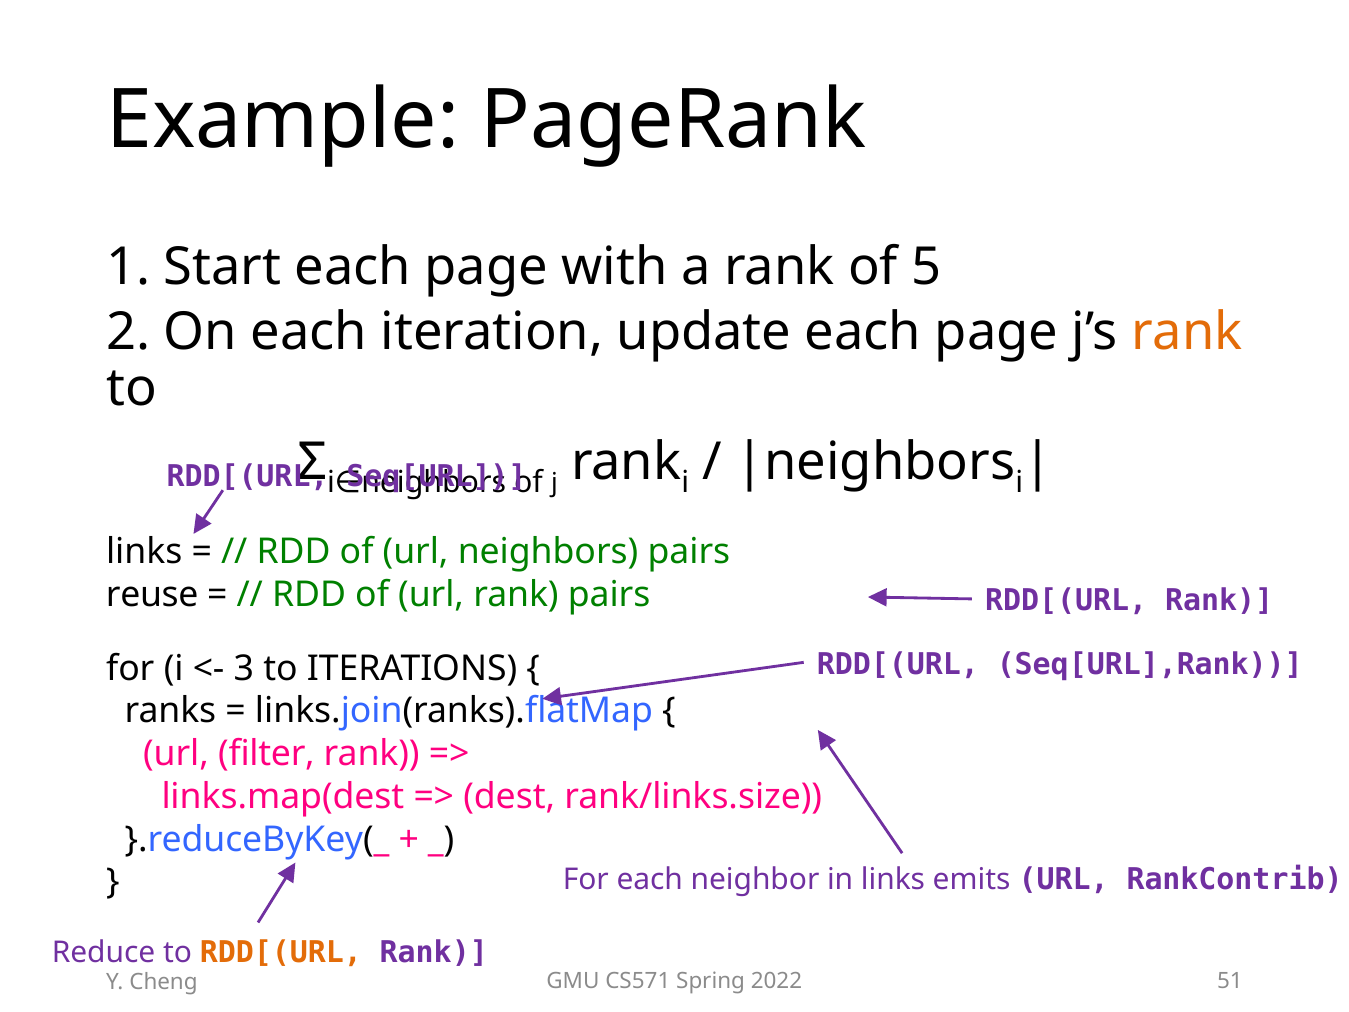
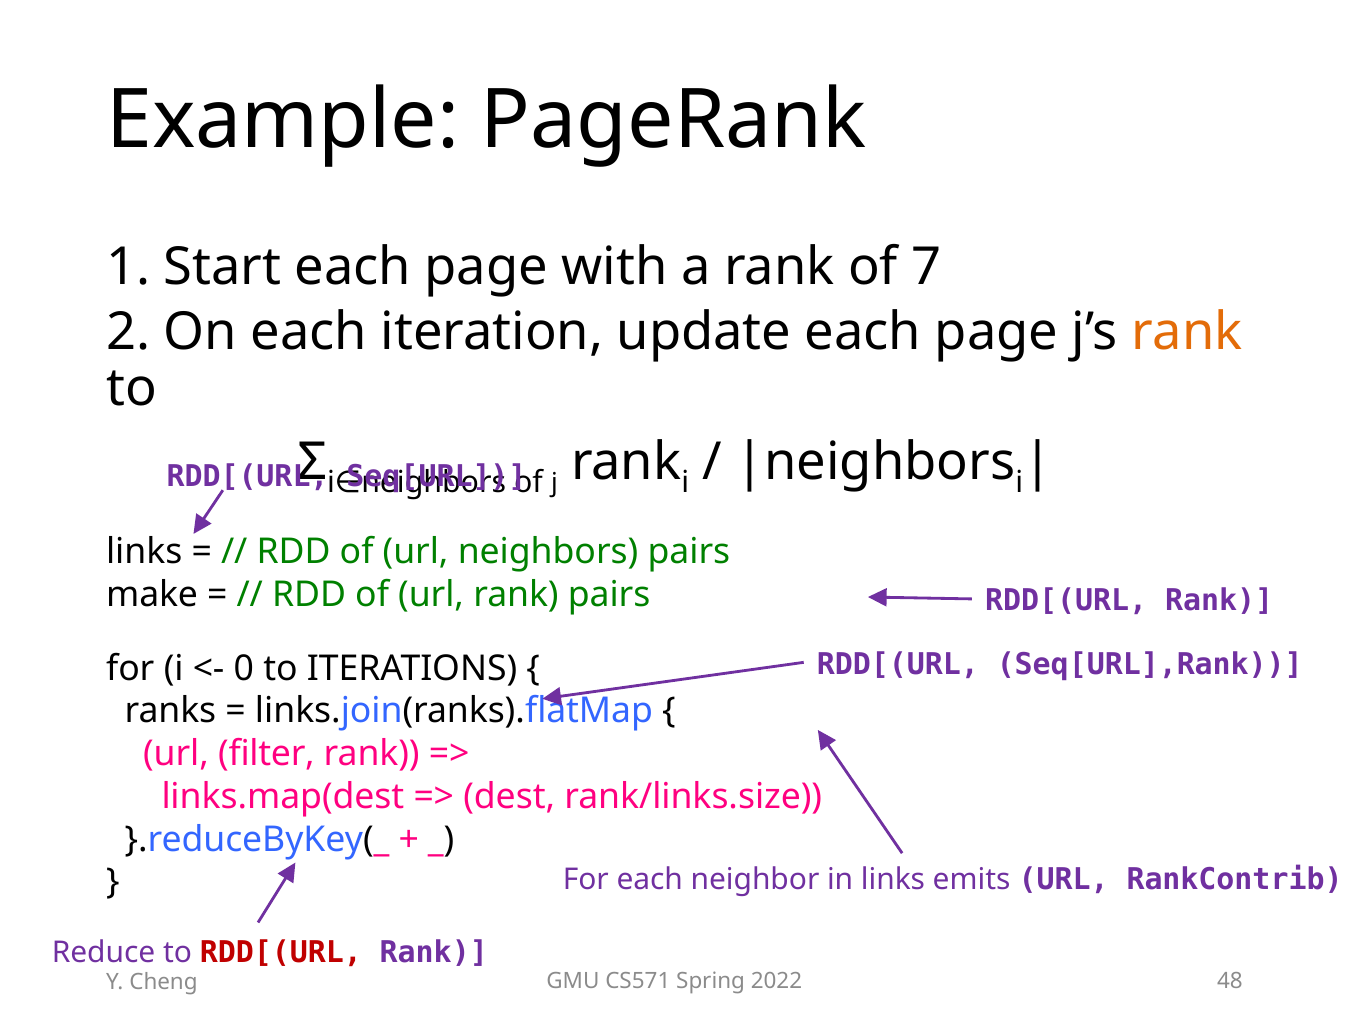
5: 5 -> 7
reuse: reuse -> make
3: 3 -> 0
RDD[(URL at (281, 952) colour: orange -> red
51: 51 -> 48
